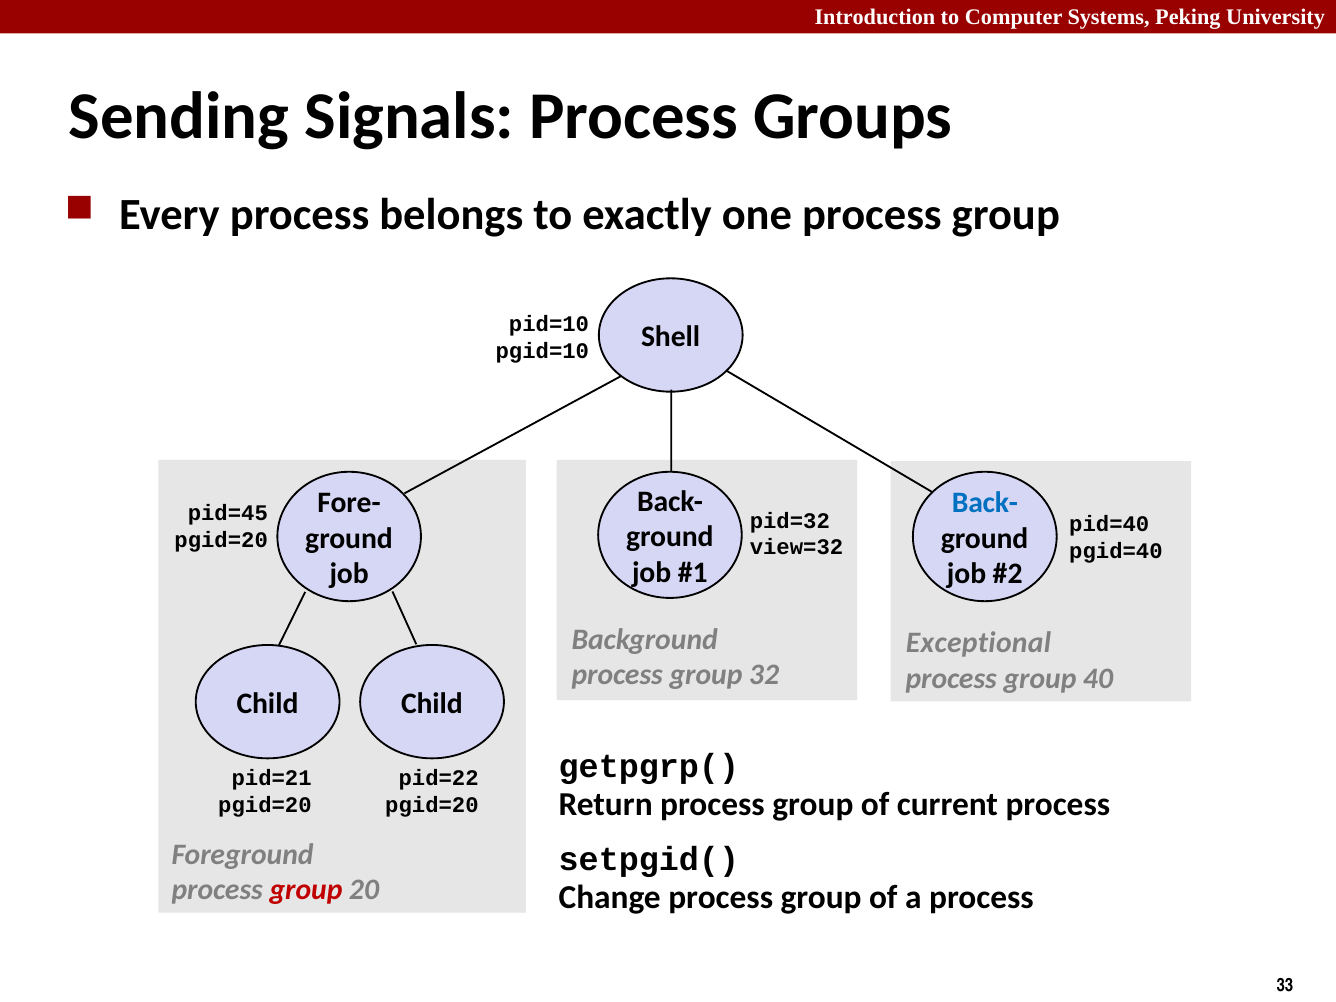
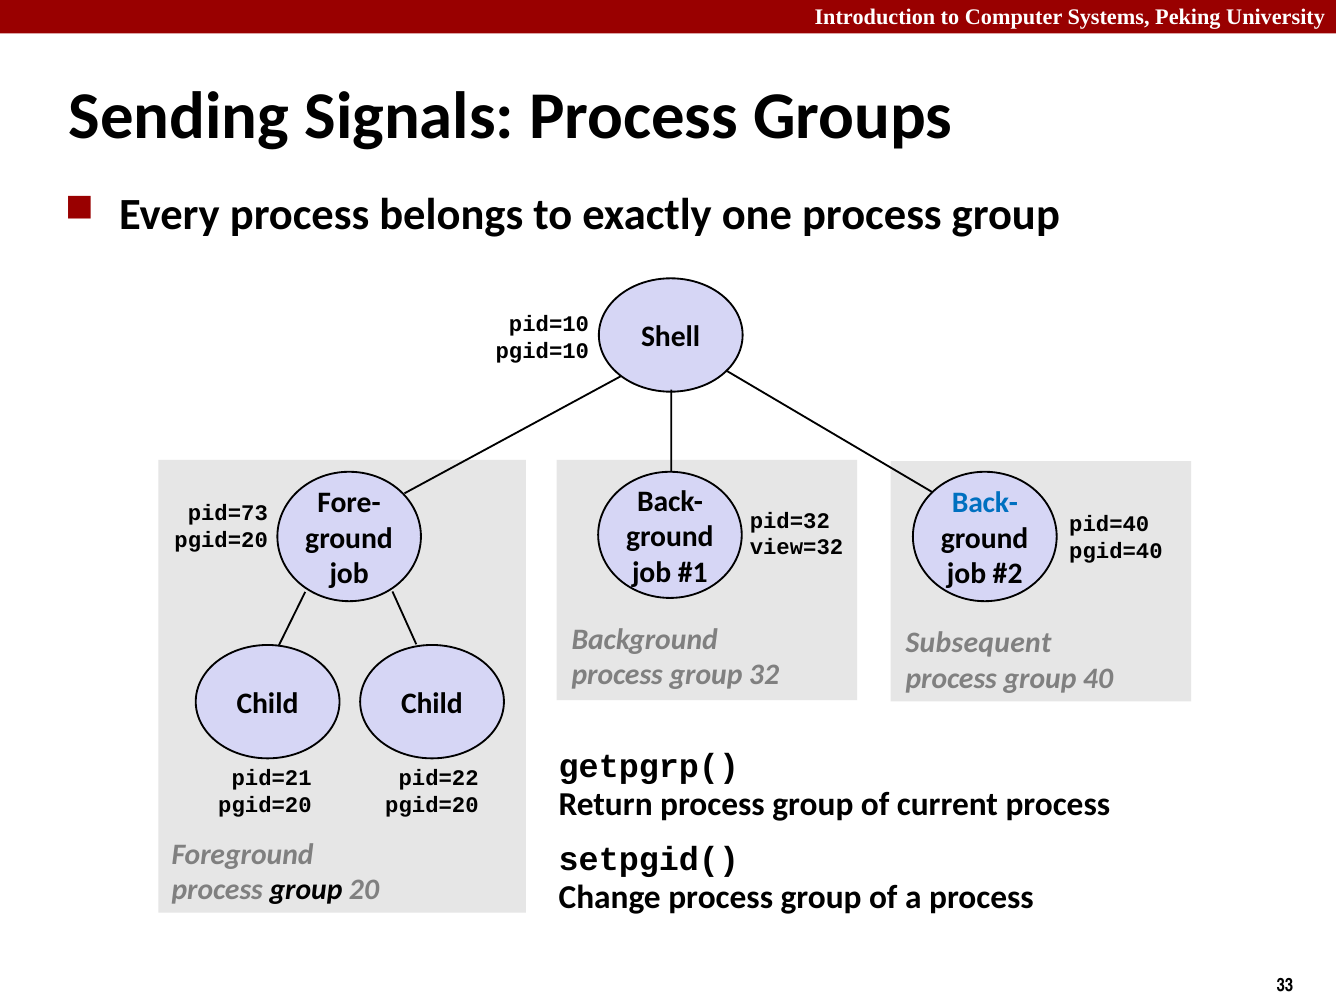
pid=45: pid=45 -> pid=73
Exceptional: Exceptional -> Subsequent
group at (306, 890) colour: red -> black
